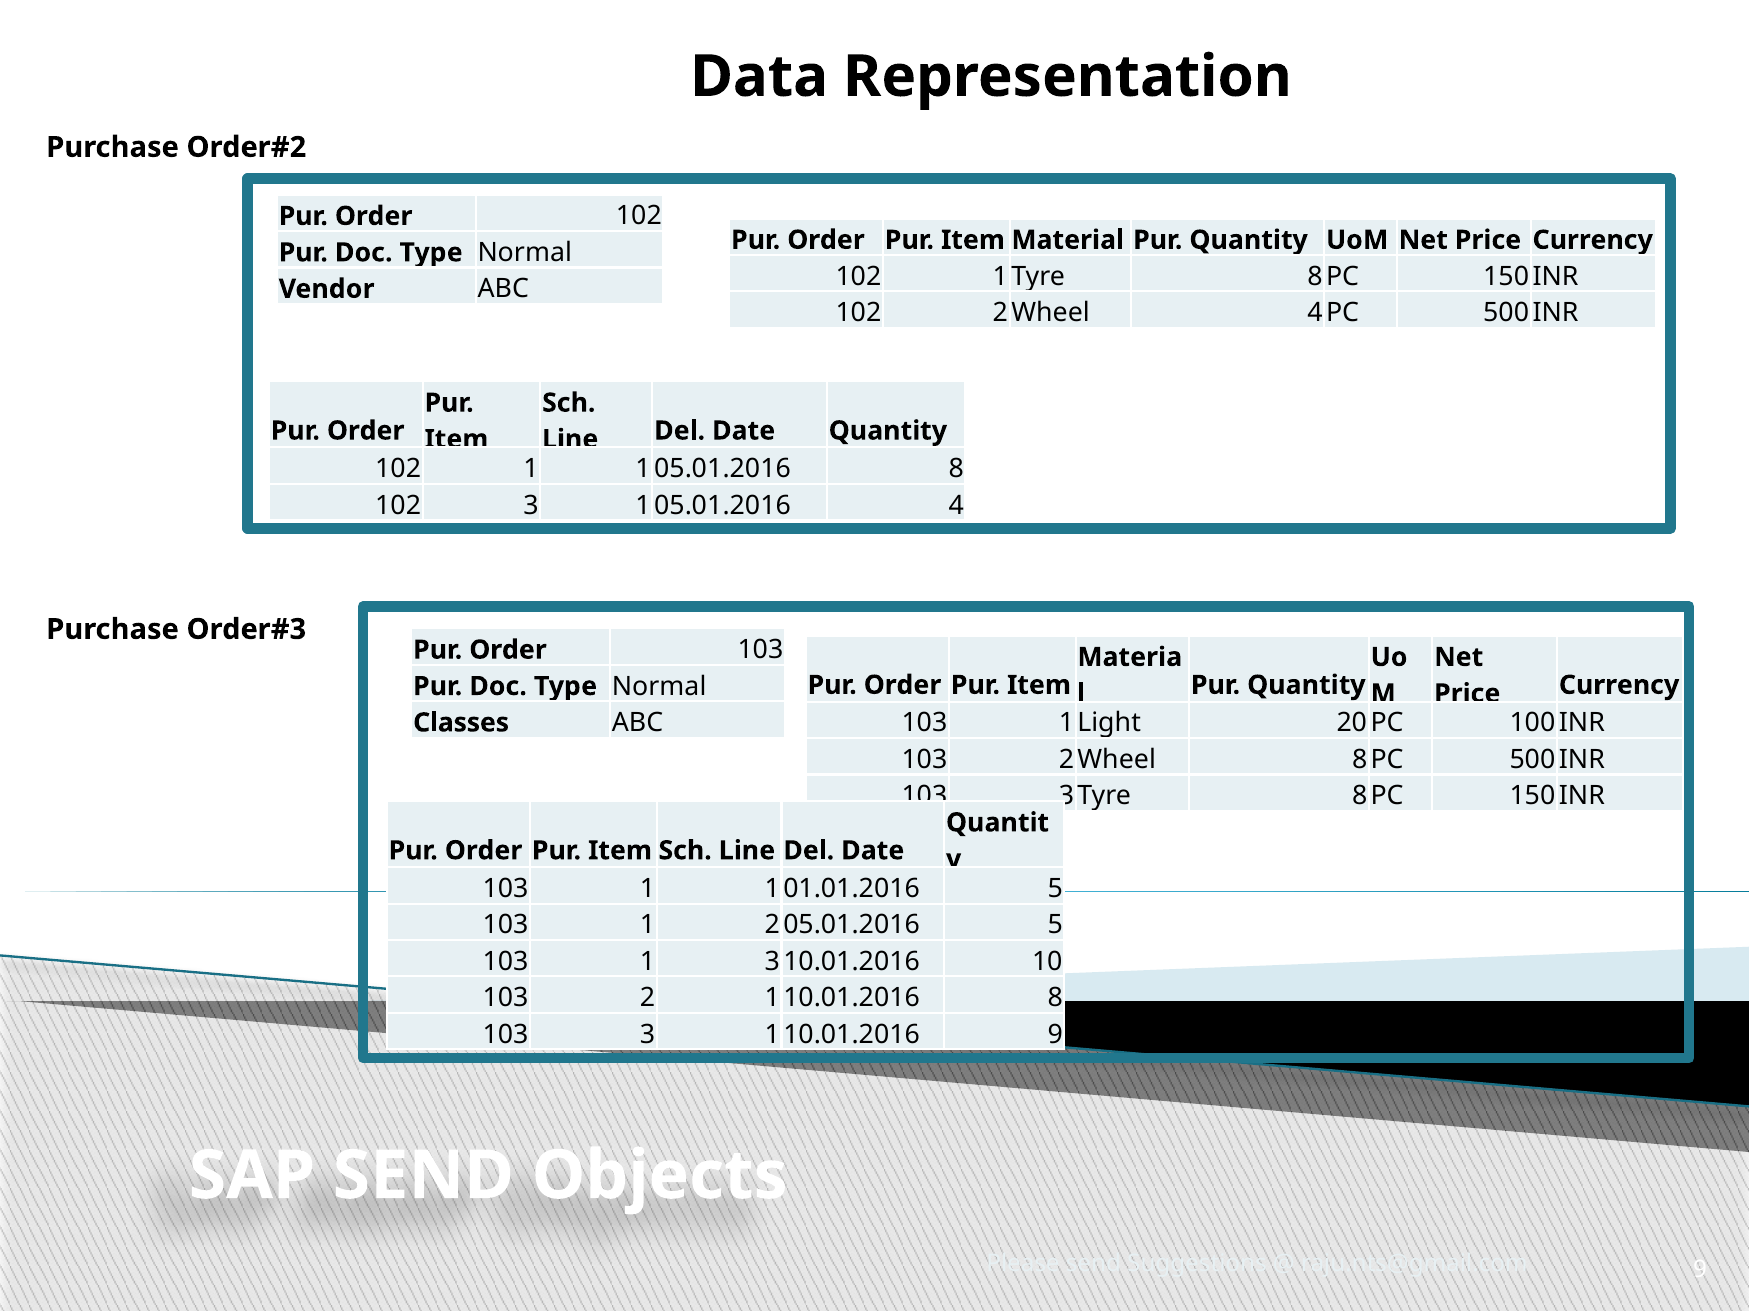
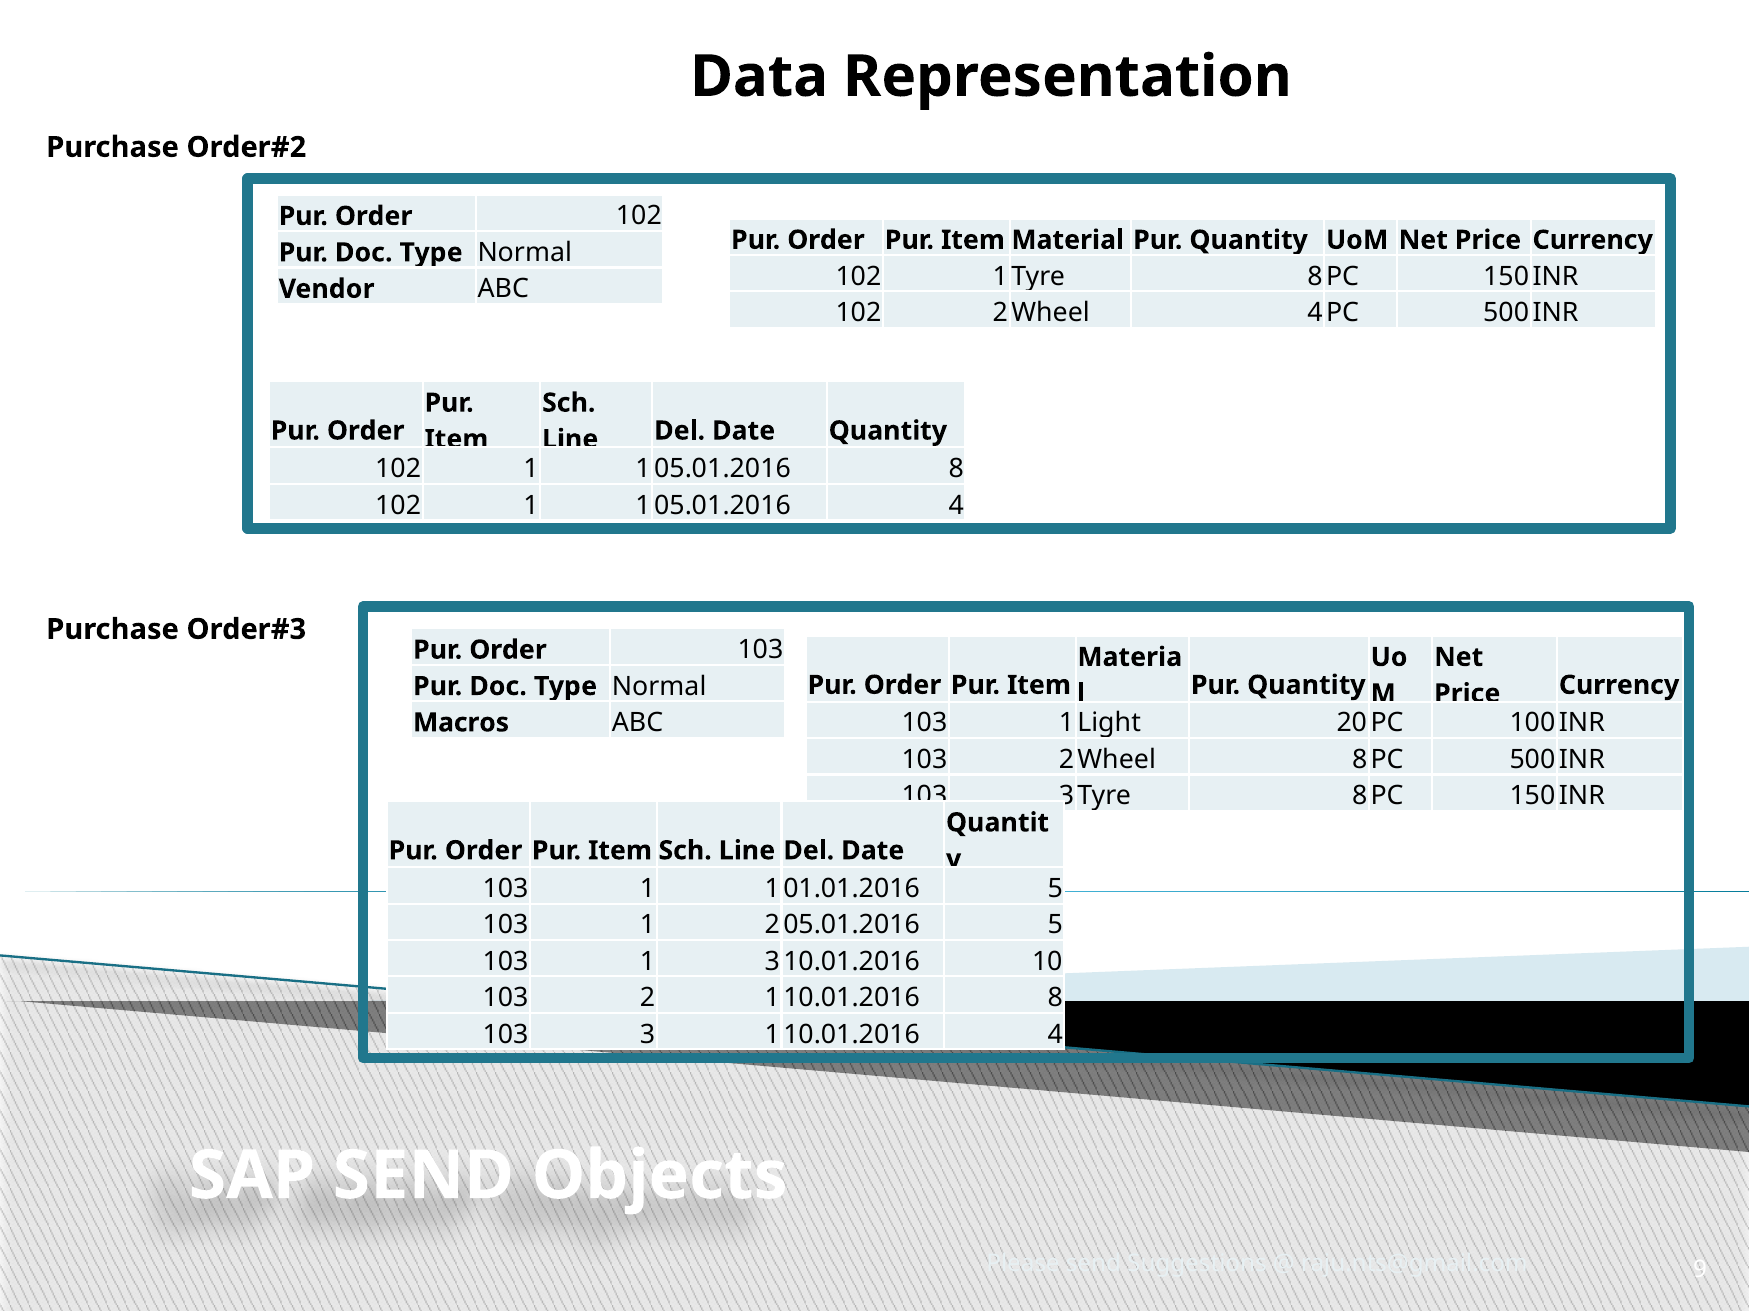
3 at (531, 506): 3 -> 1
Classes: Classes -> Macros
9 at (1055, 1035): 9 -> 4
